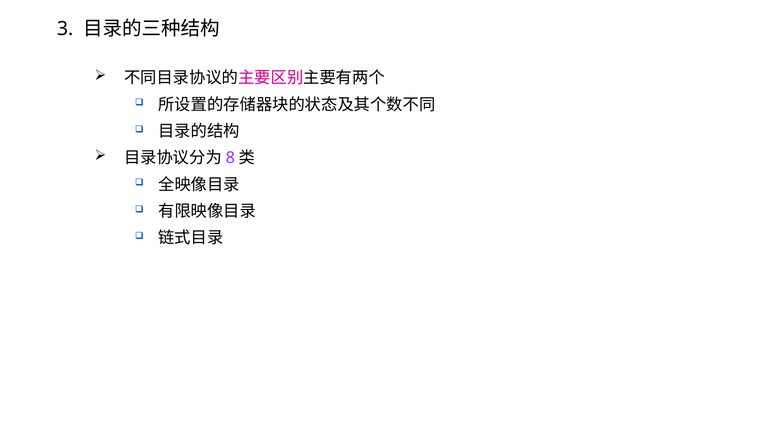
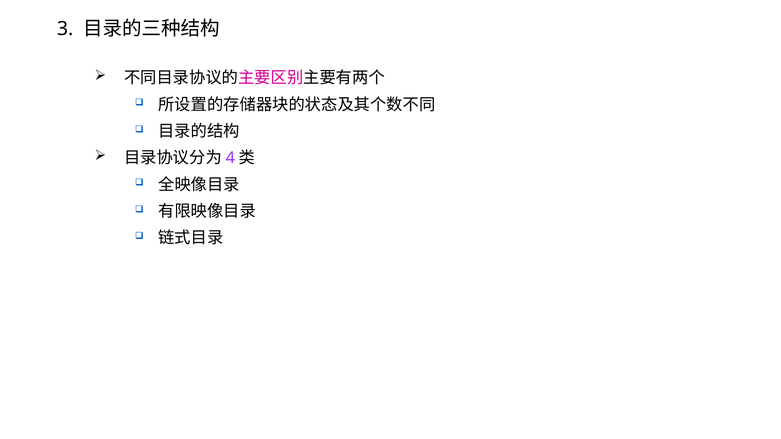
8: 8 -> 4
